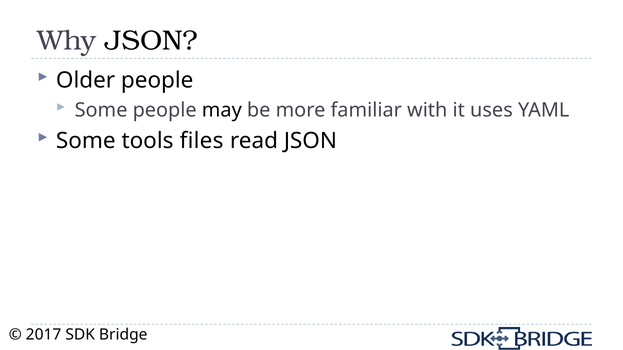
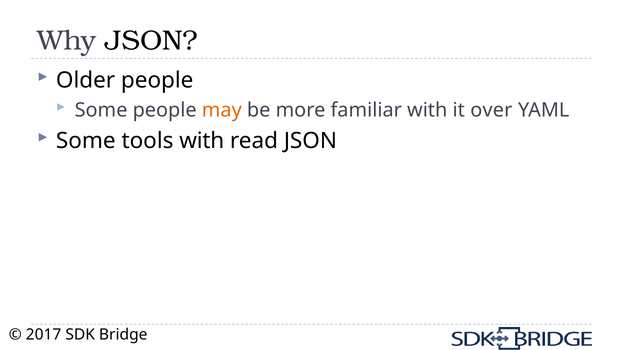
may colour: black -> orange
uses: uses -> over
tools files: files -> with
